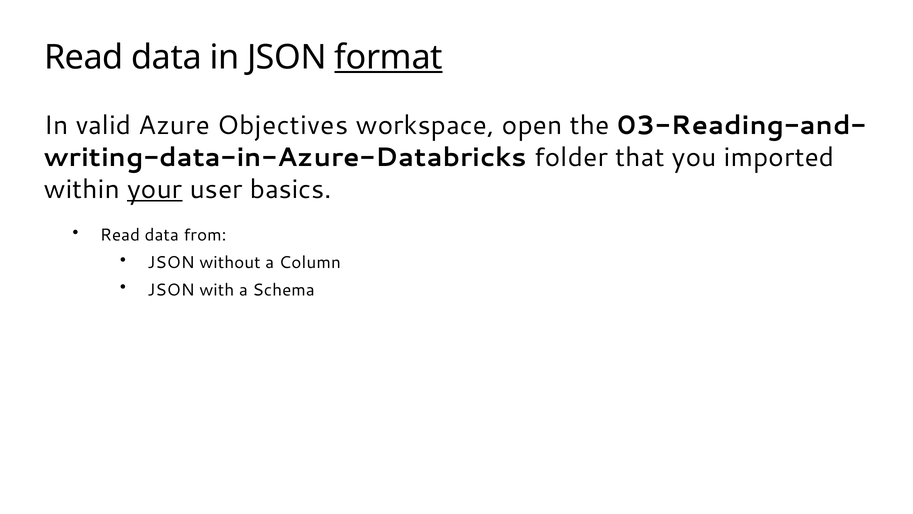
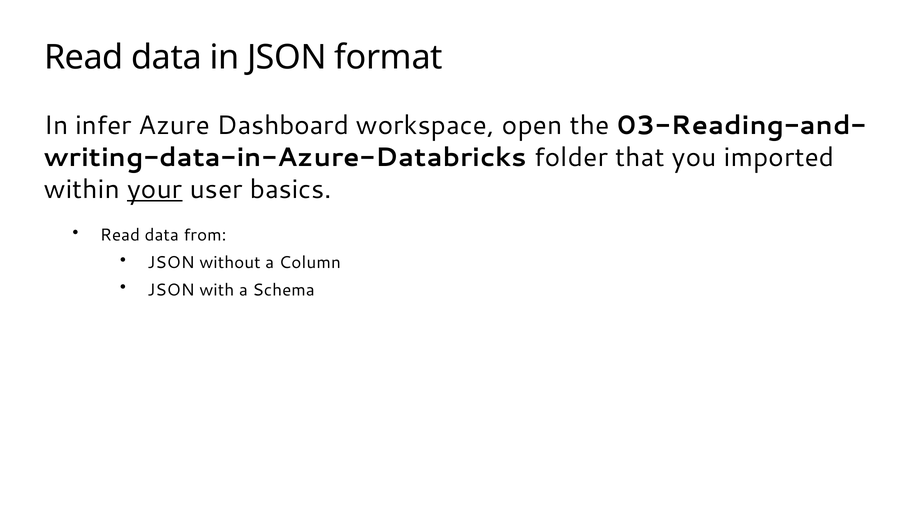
format underline: present -> none
valid: valid -> infer
Objectives: Objectives -> Dashboard
